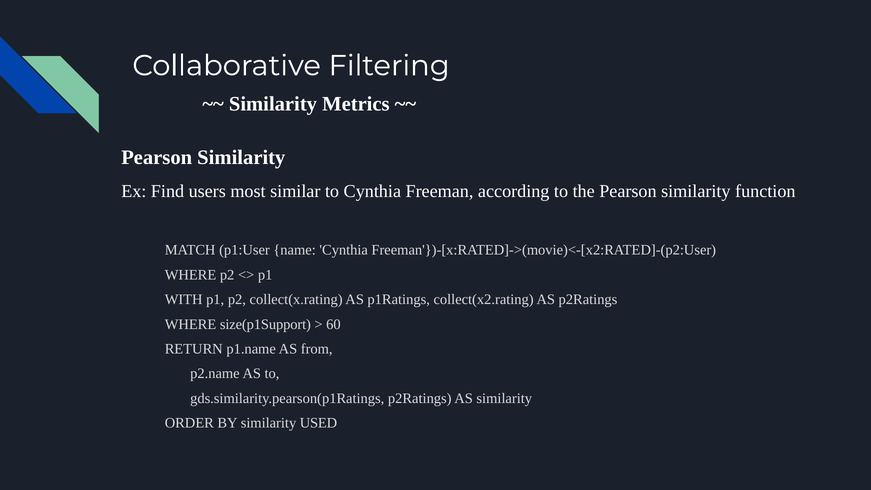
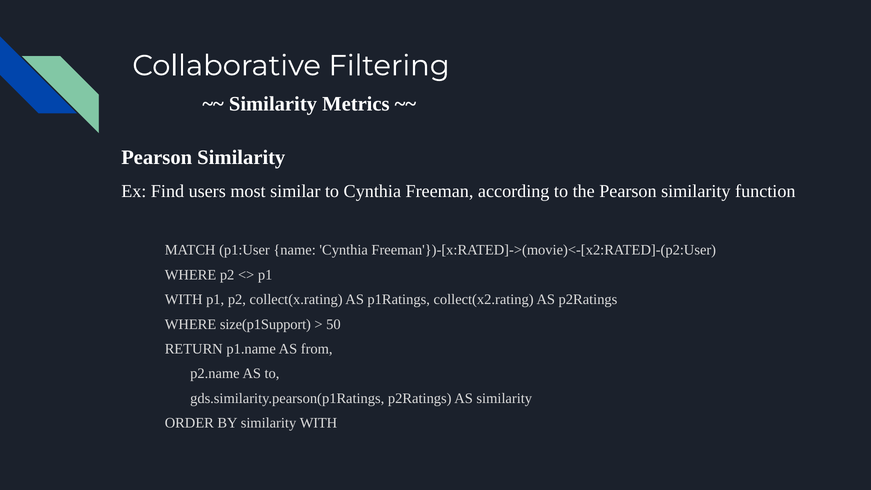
60: 60 -> 50
similarity USED: USED -> WITH
